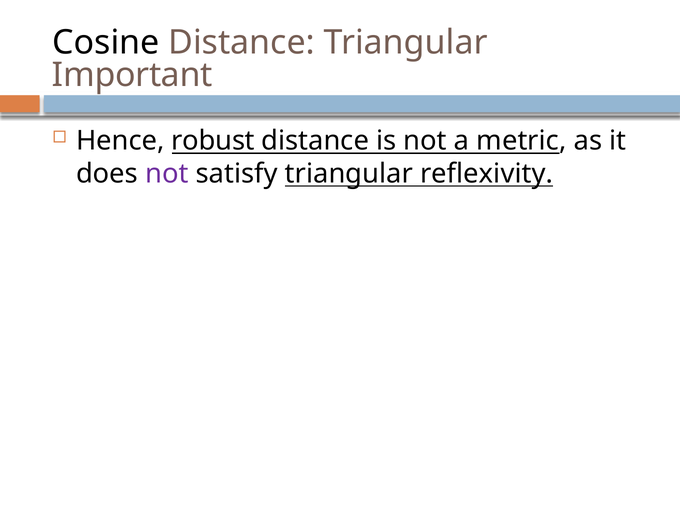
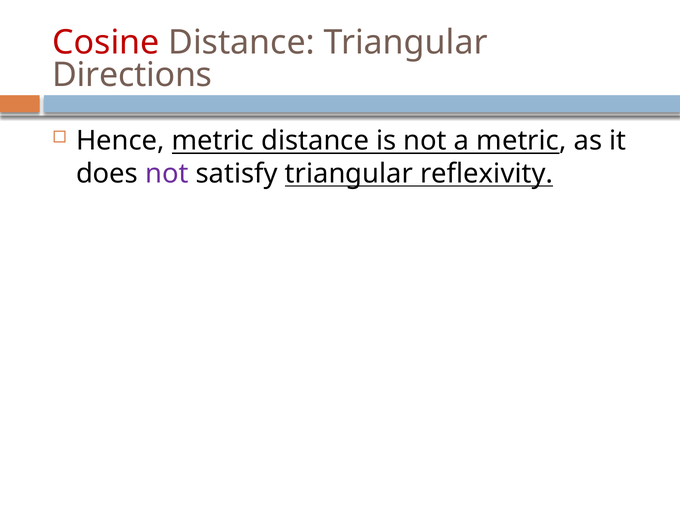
Cosine colour: black -> red
Important: Important -> Directions
Hence robust: robust -> metric
